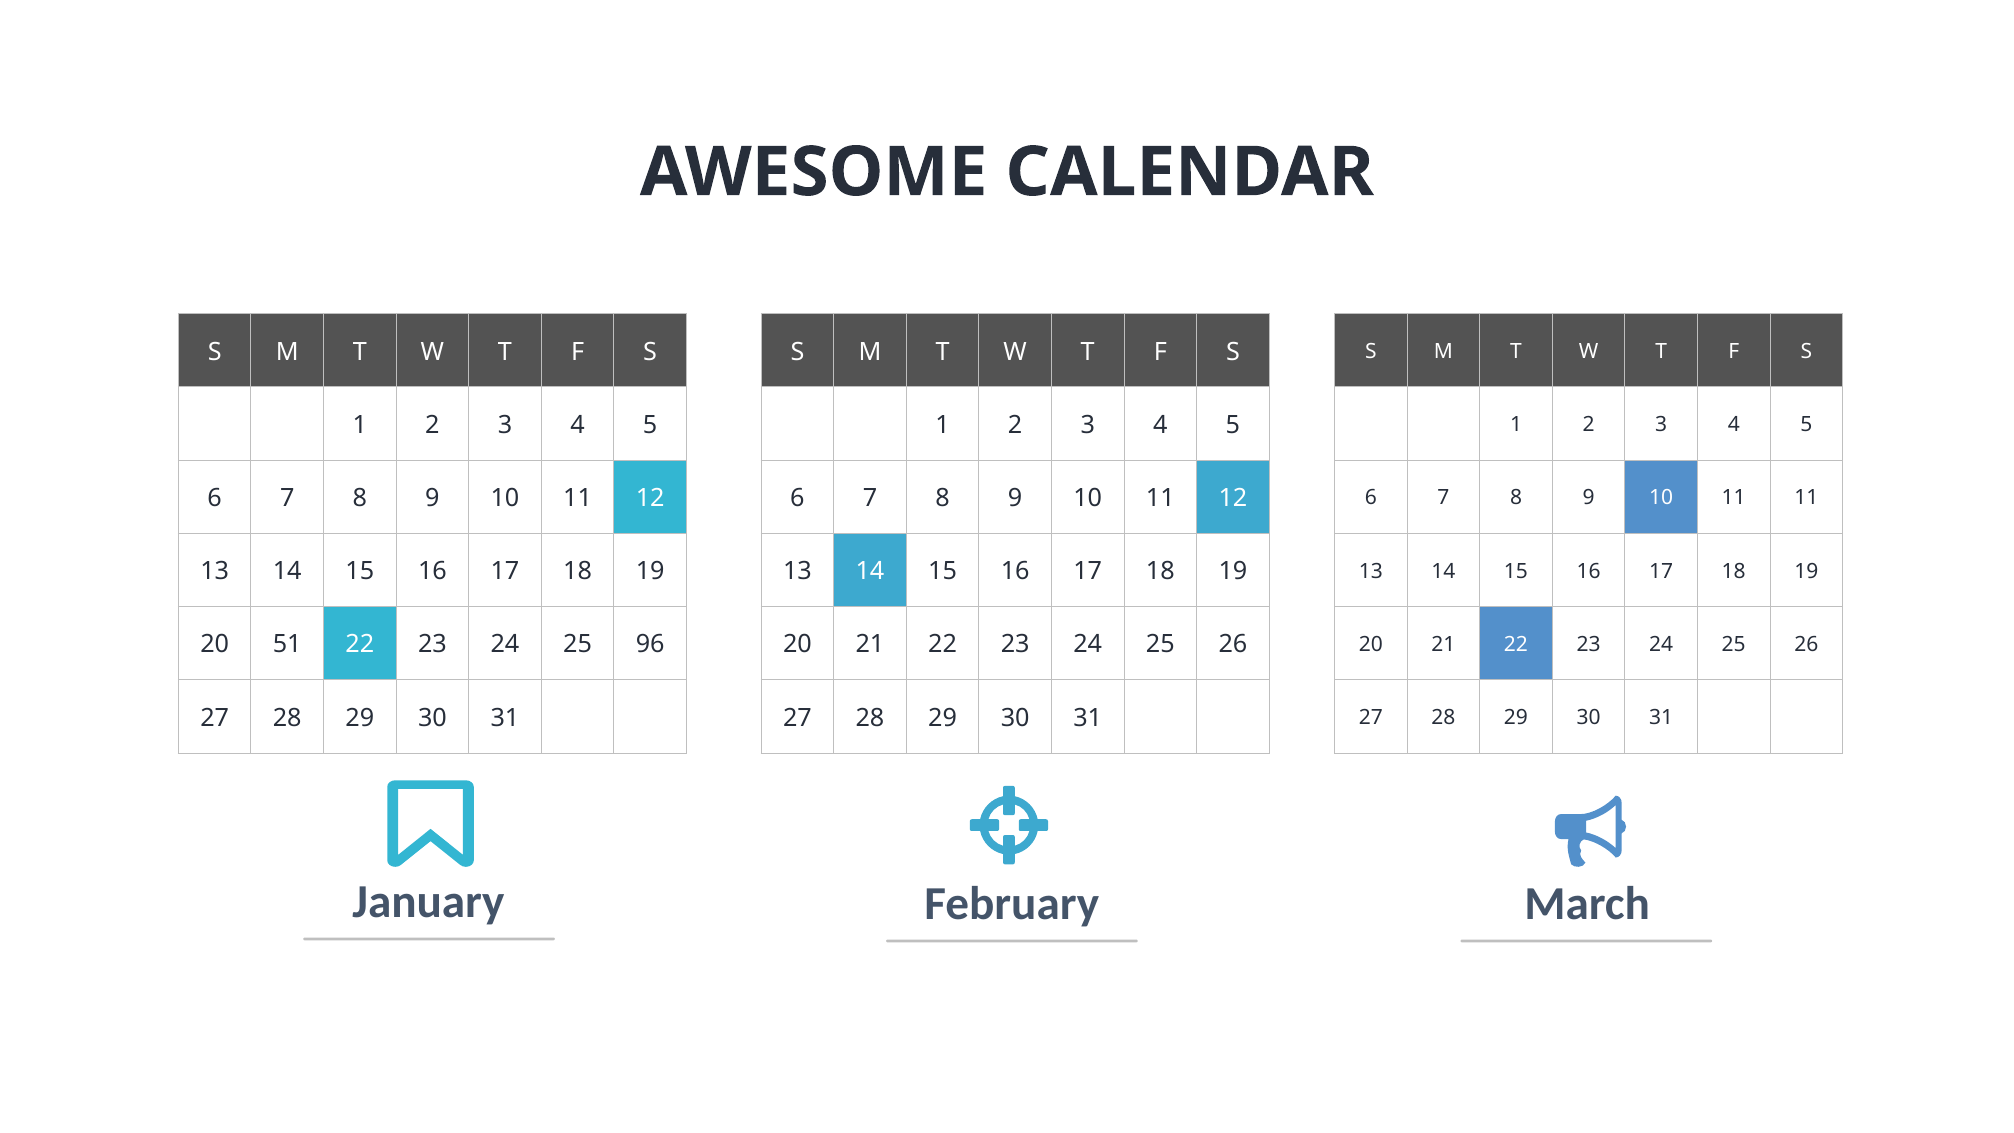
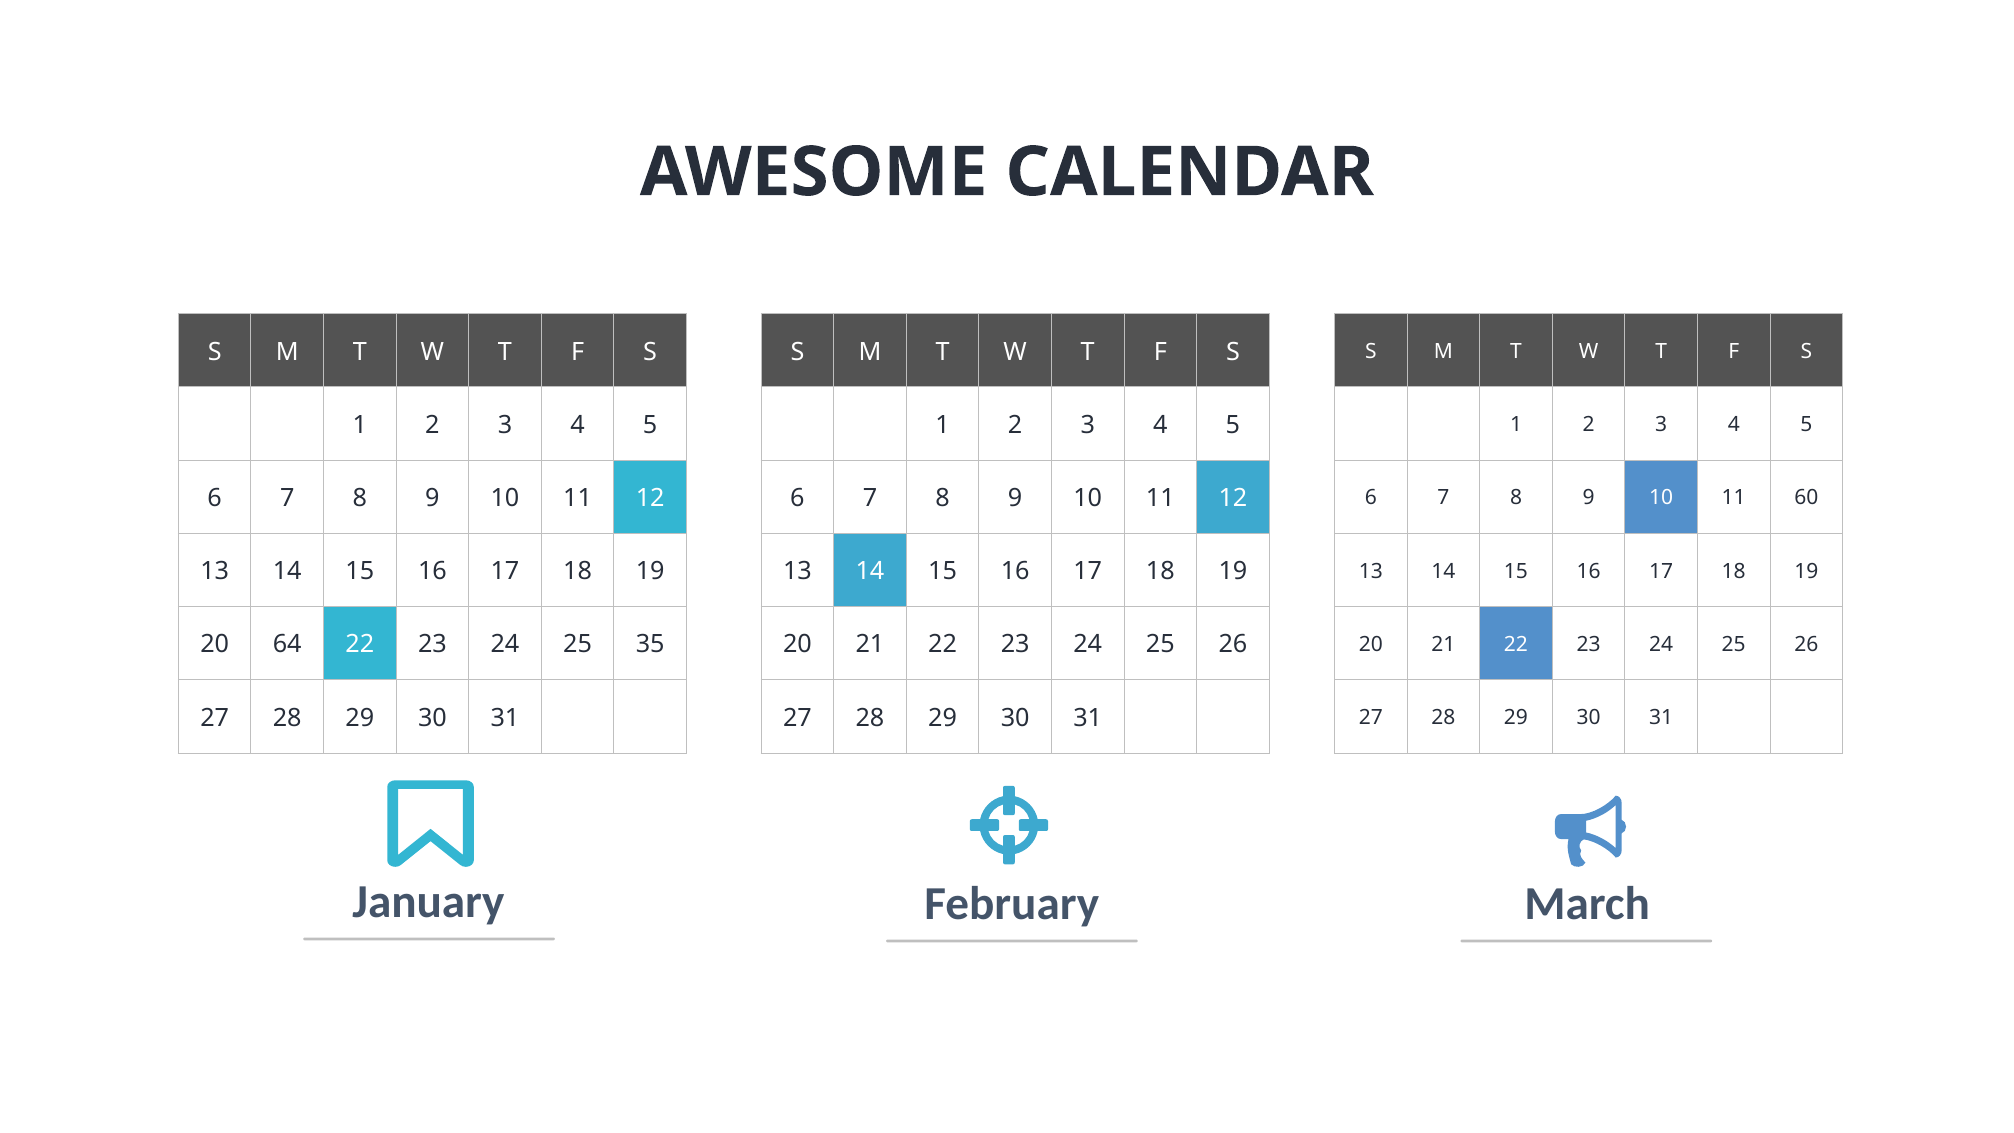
11 11: 11 -> 60
51: 51 -> 64
96: 96 -> 35
